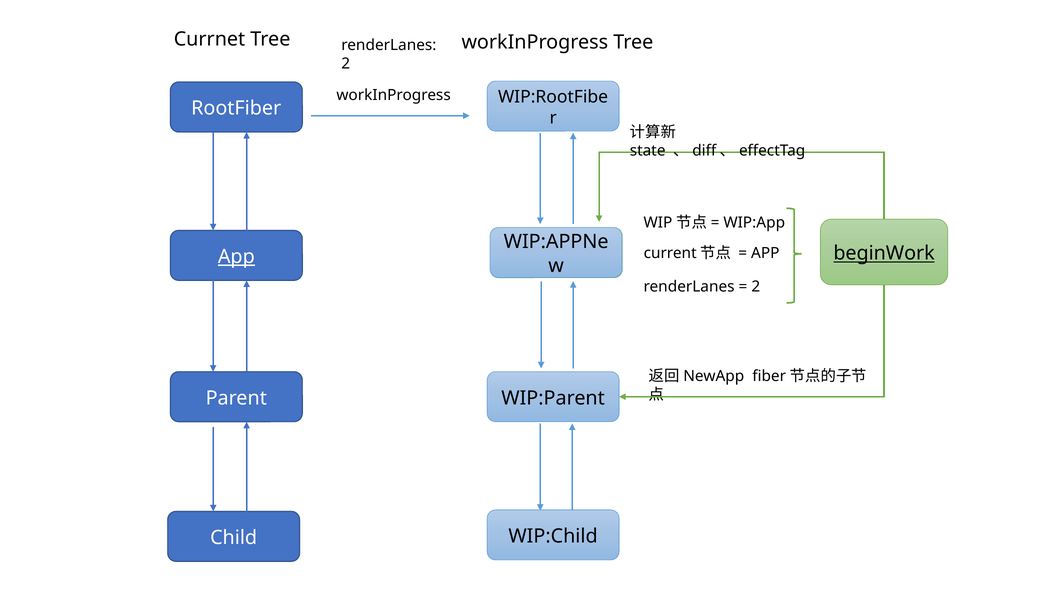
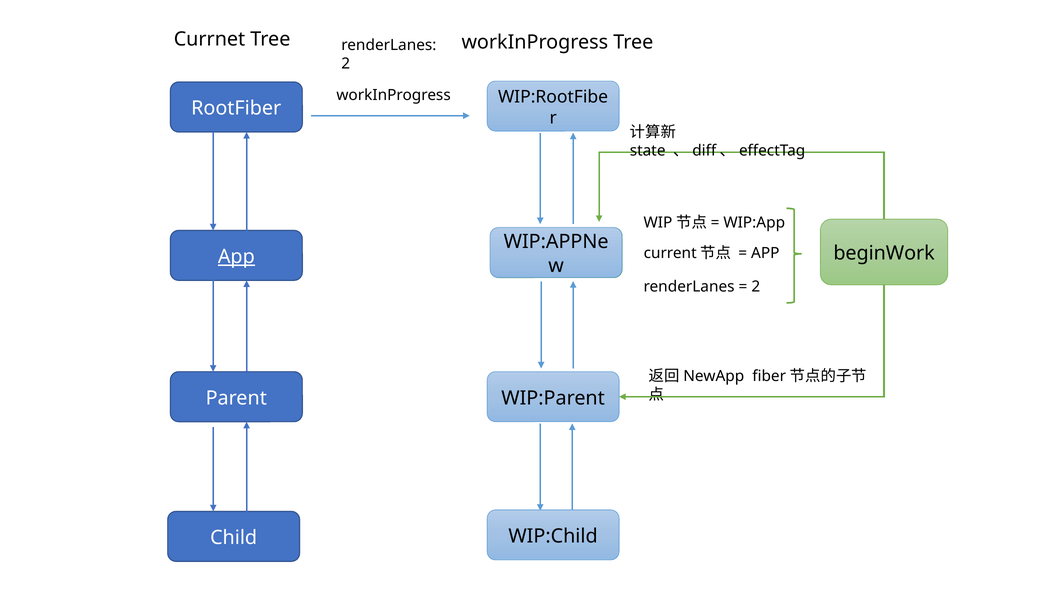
beginWork underline: present -> none
